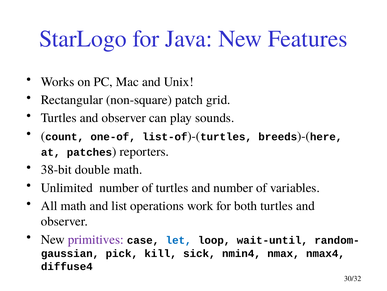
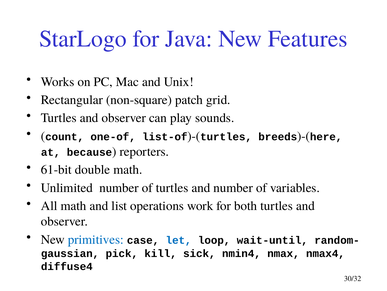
patches: patches -> because
38-bit: 38-bit -> 61-bit
primitives colour: purple -> blue
